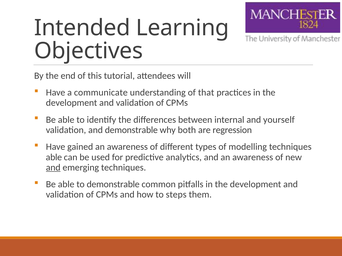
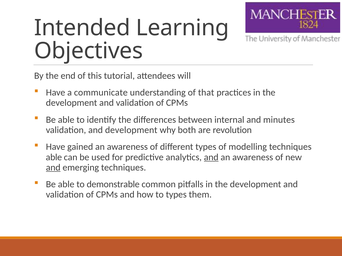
yourself: yourself -> minutes
and demonstrable: demonstrable -> development
regression: regression -> revolution
and at (211, 157) underline: none -> present
to steps: steps -> types
